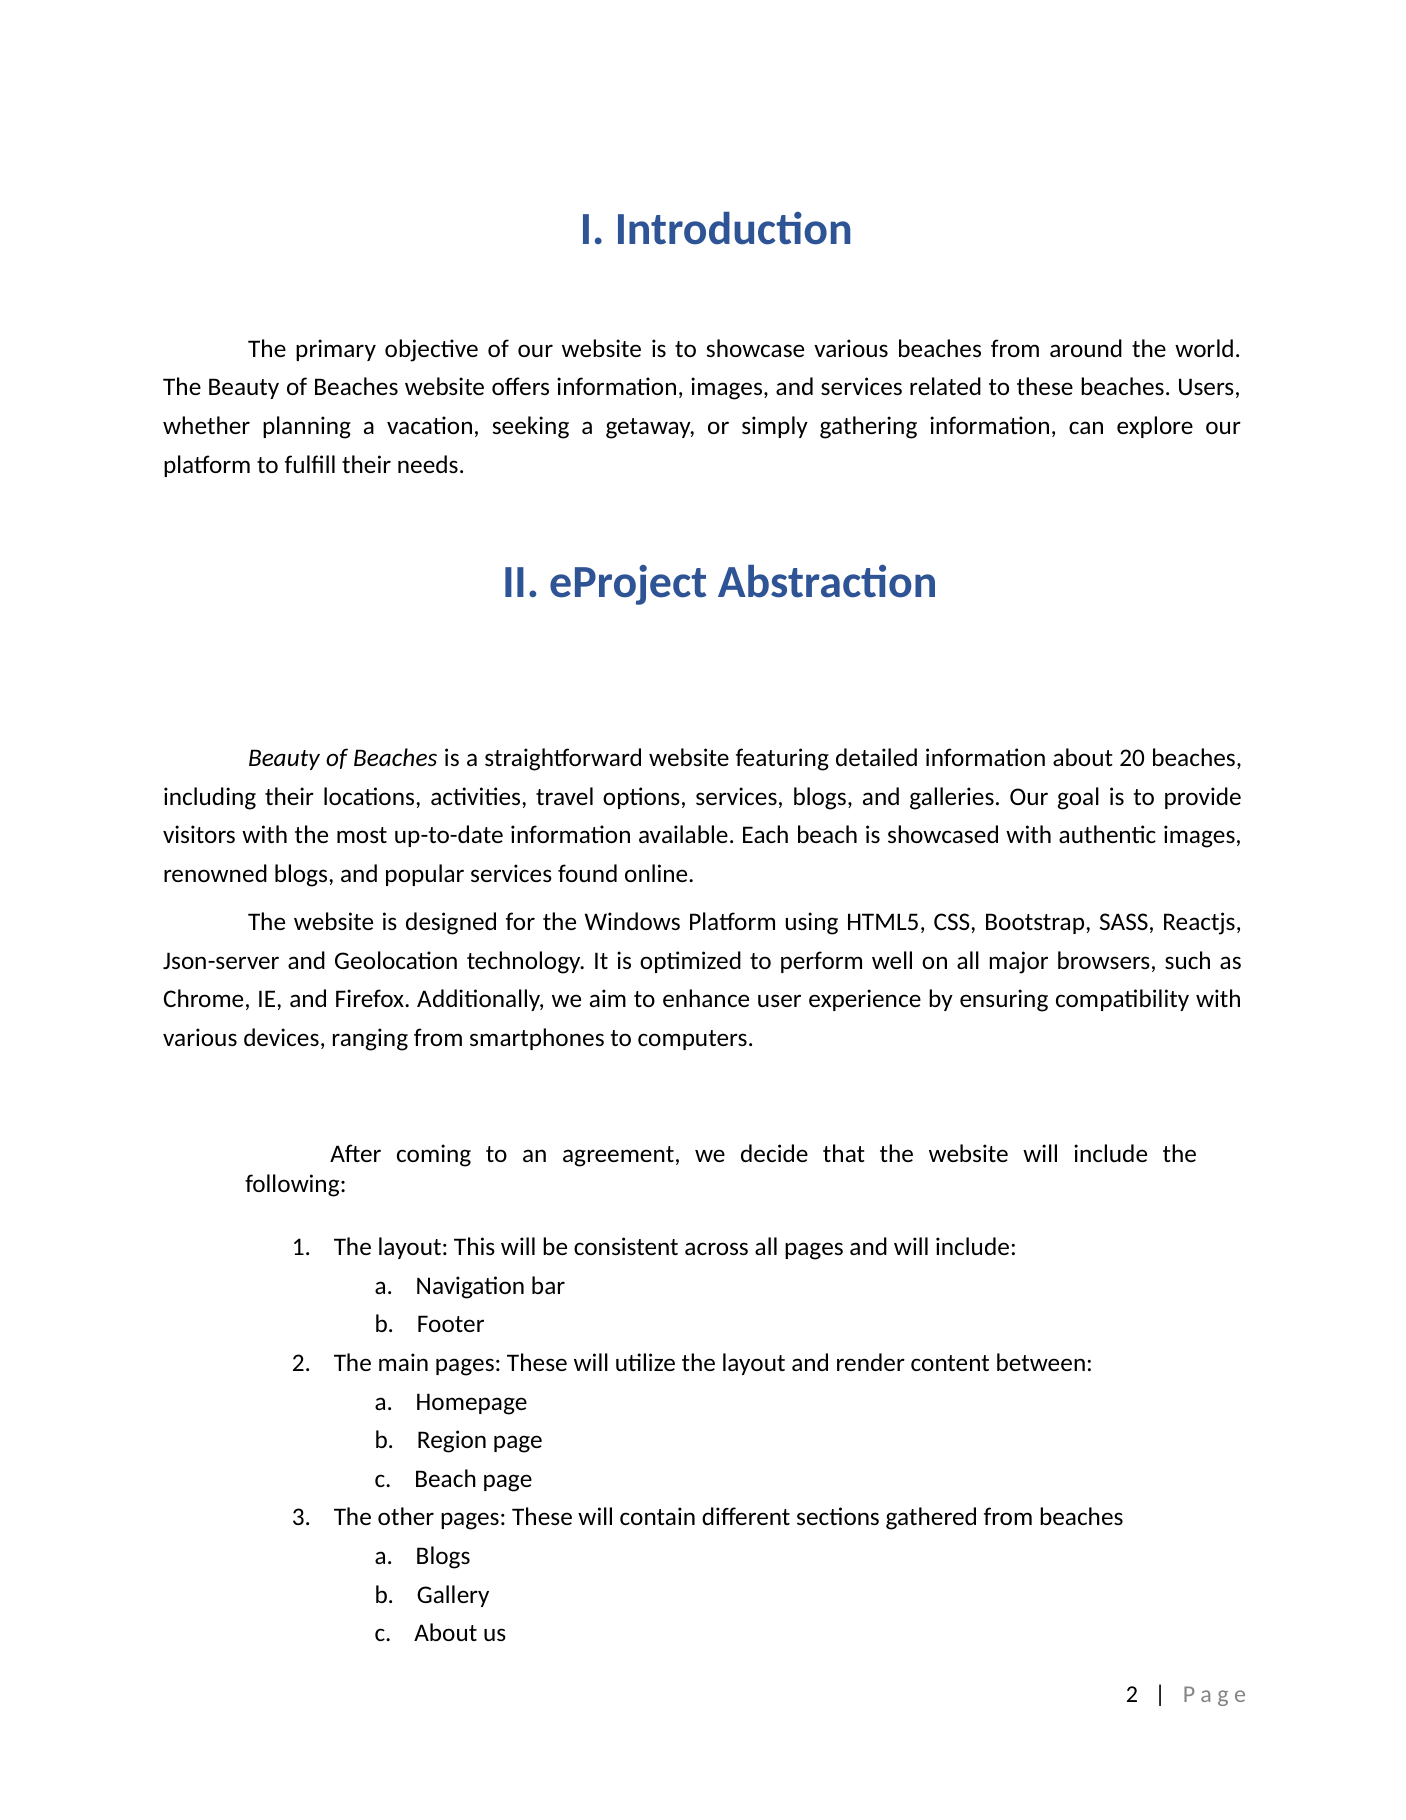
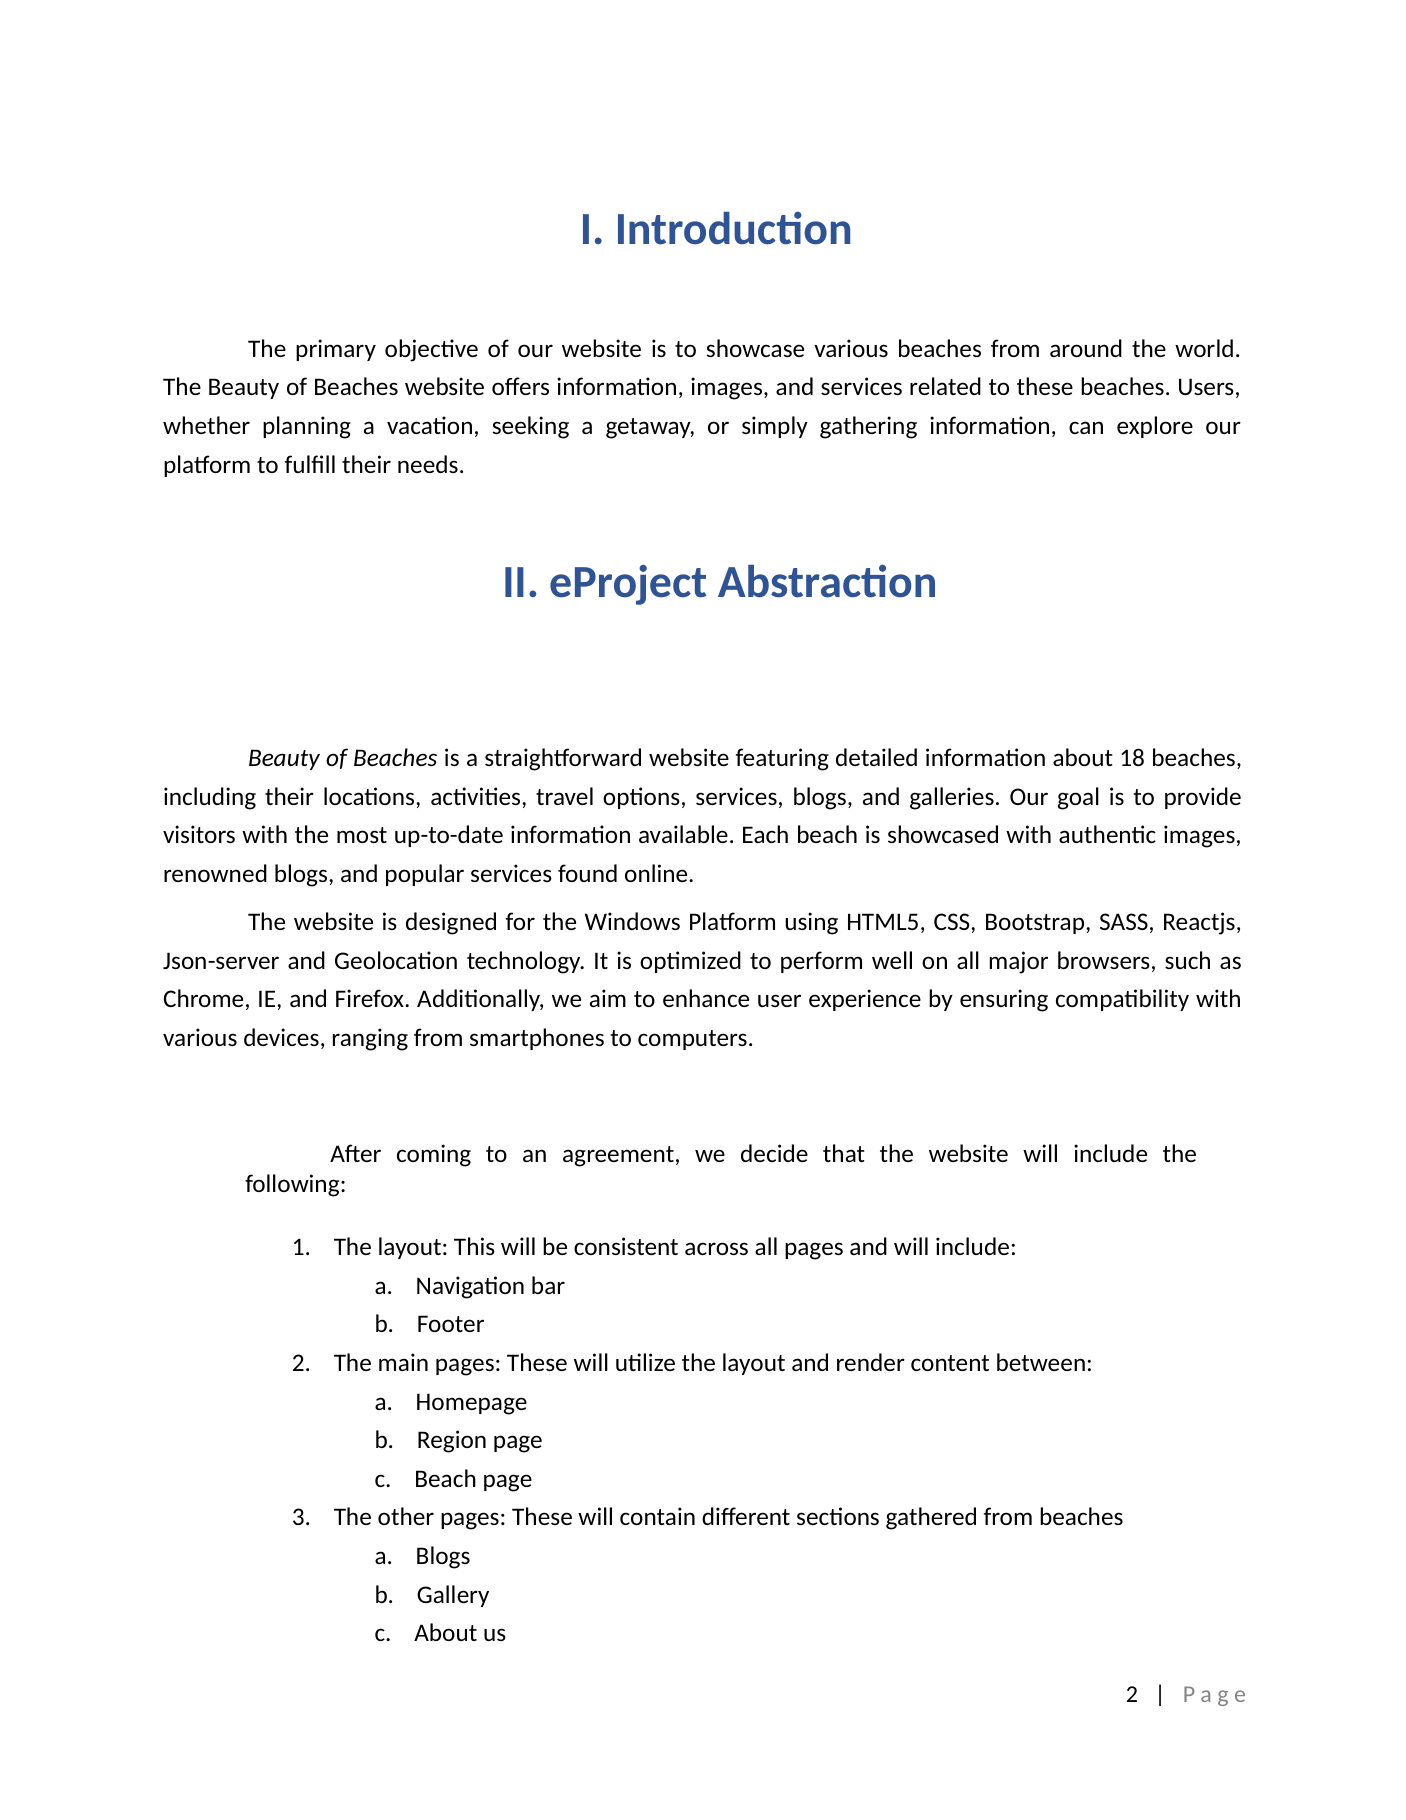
20: 20 -> 18
